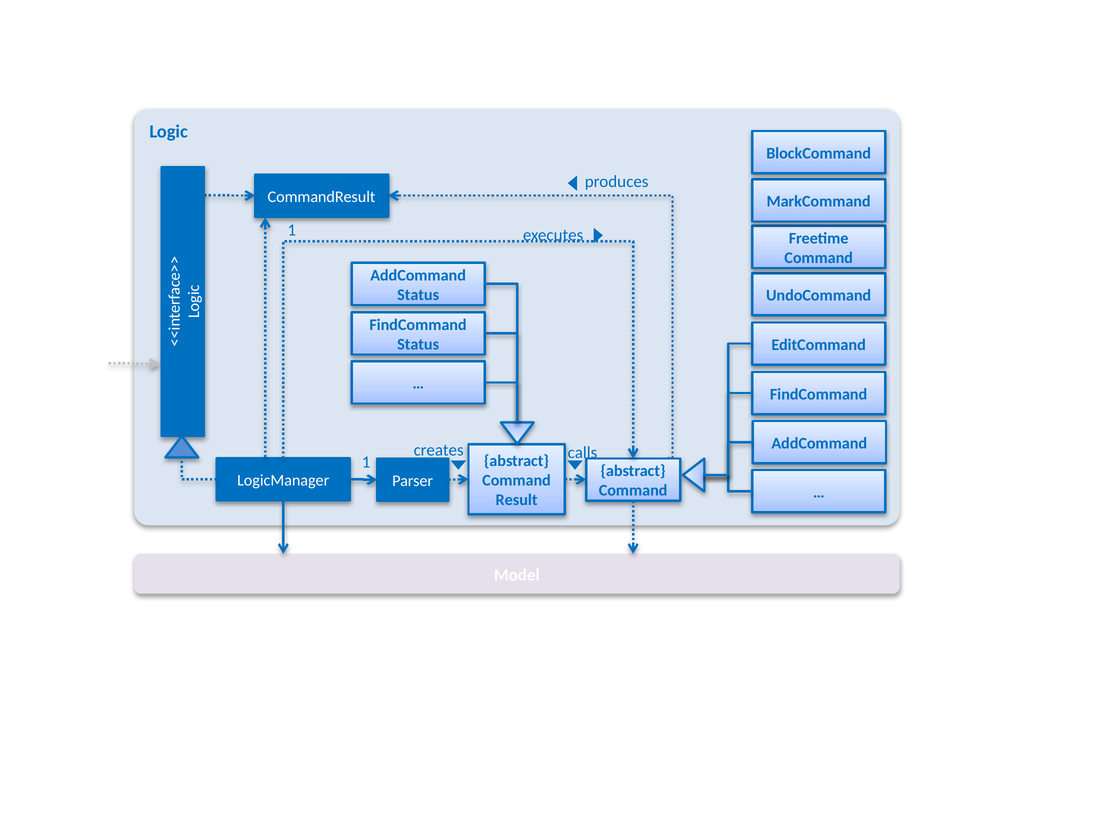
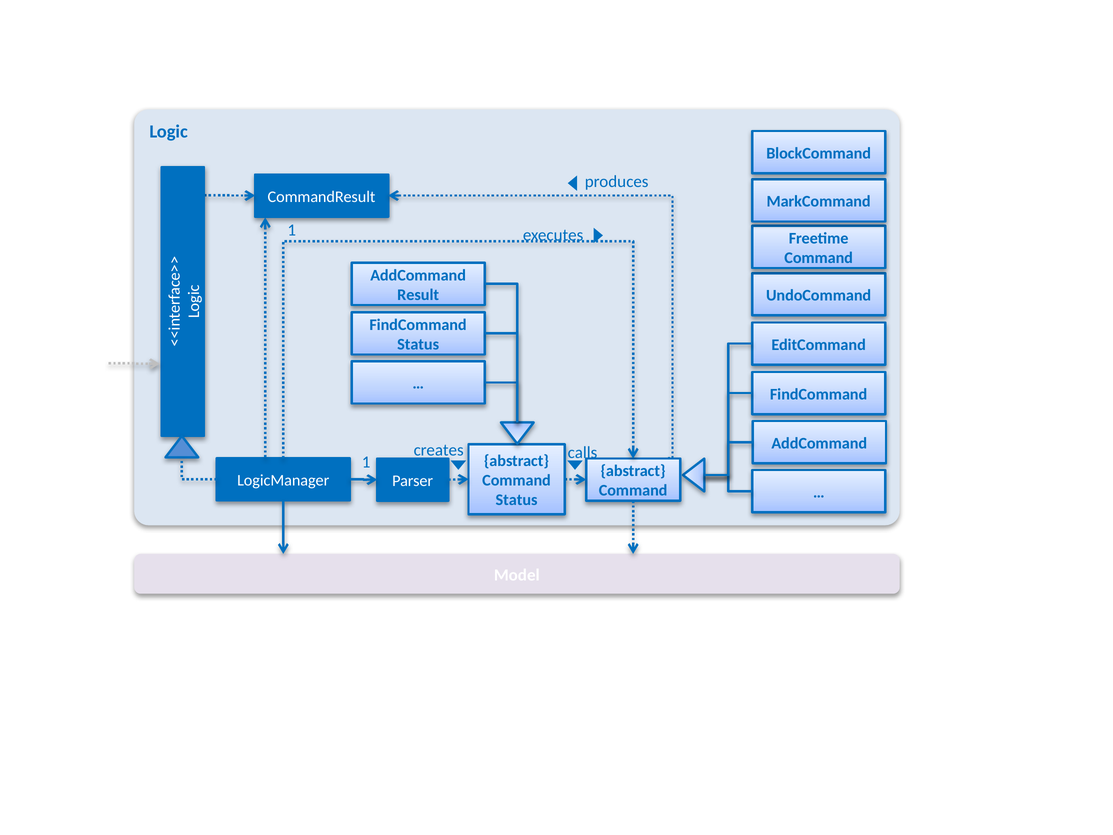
Status at (418, 295): Status -> Result
Result at (517, 500): Result -> Status
